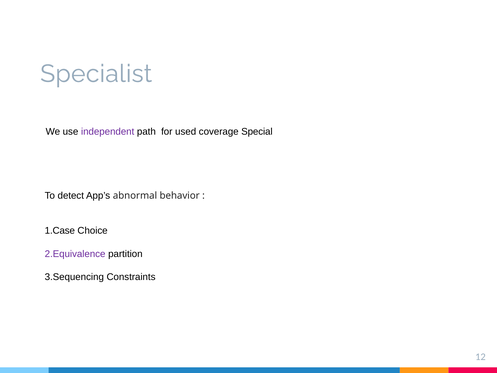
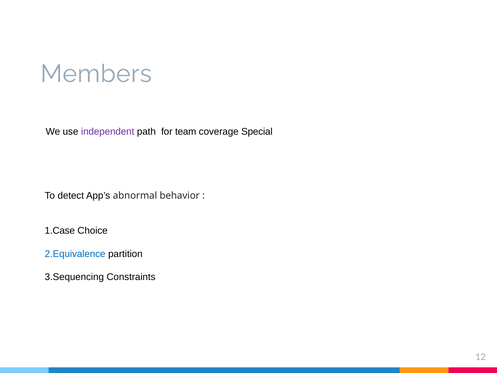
Specialist: Specialist -> Members
used: used -> team
2.Equivalence colour: purple -> blue
